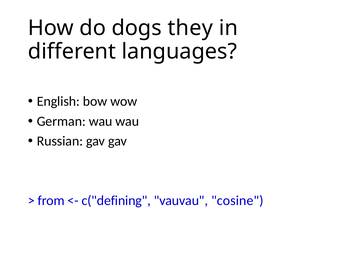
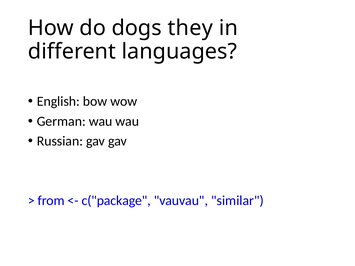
c("defining: c("defining -> c("package
cosine: cosine -> similar
